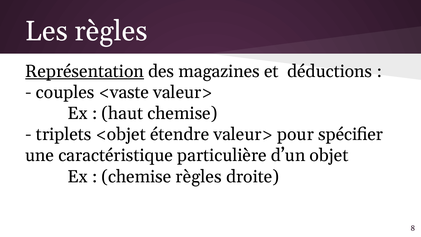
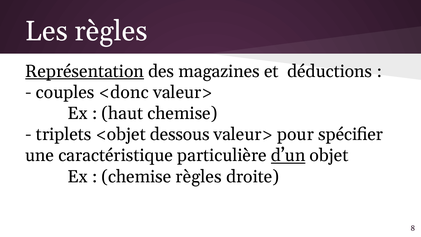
<vaste: <vaste -> <donc
étendre: étendre -> dessous
d’un underline: none -> present
